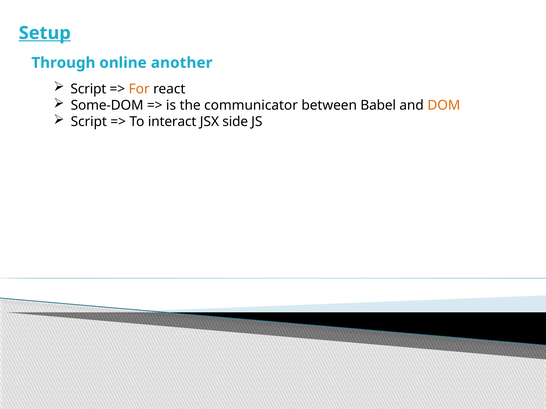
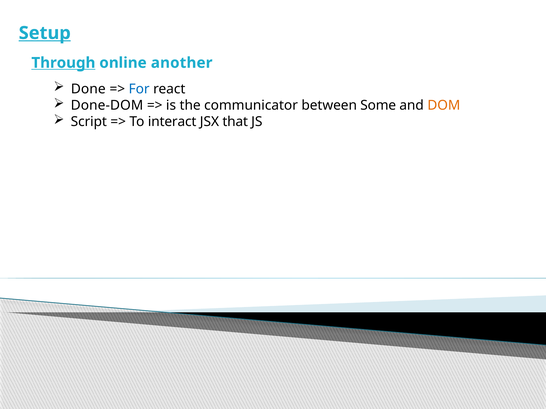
Through underline: none -> present
Script at (88, 89): Script -> Done
For colour: orange -> blue
Some-DOM: Some-DOM -> Done-DOM
Babel: Babel -> Some
side: side -> that
